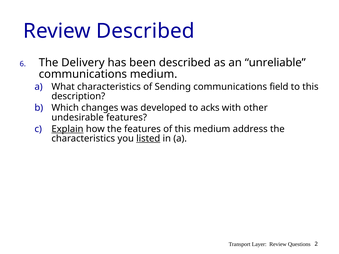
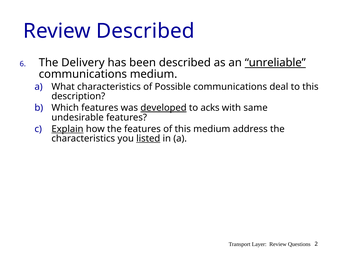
unreliable underline: none -> present
Sending: Sending -> Possible
field: field -> deal
Which changes: changes -> features
developed underline: none -> present
other: other -> same
